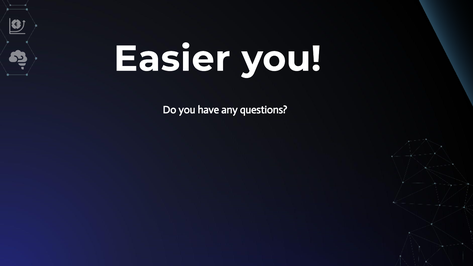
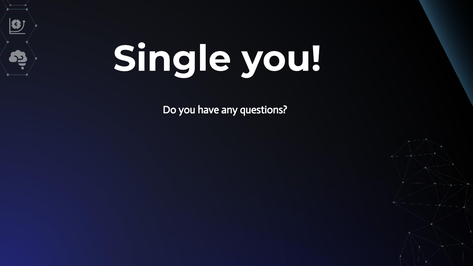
Easier: Easier -> Single
